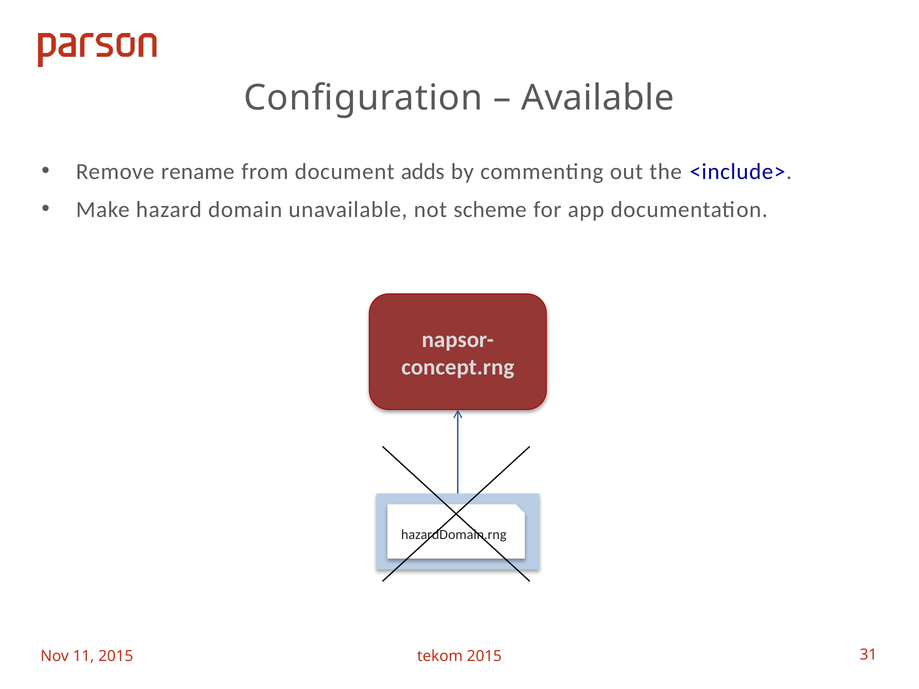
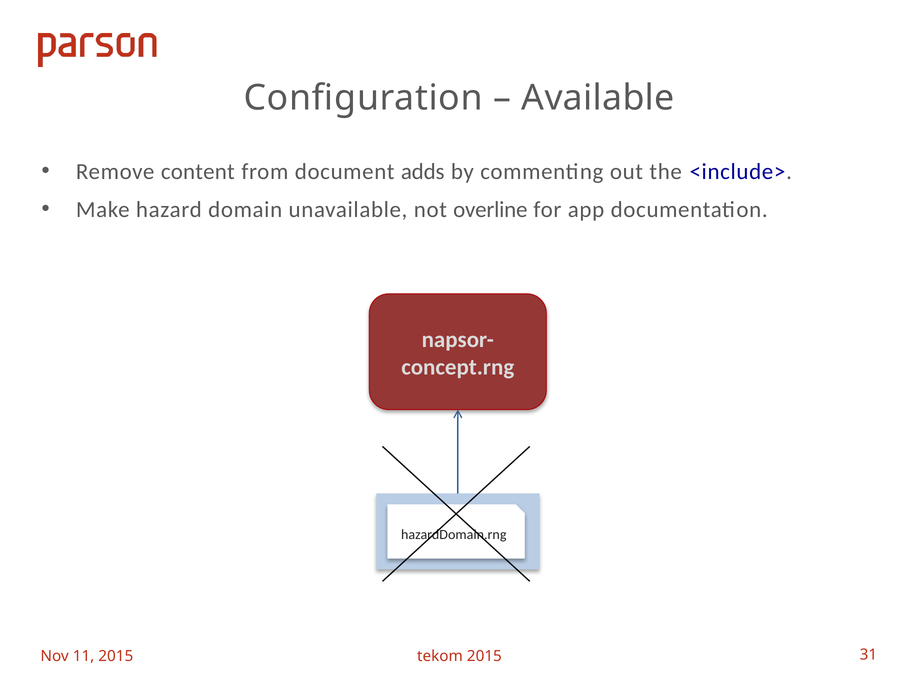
rename: rename -> content
scheme: scheme -> overline
